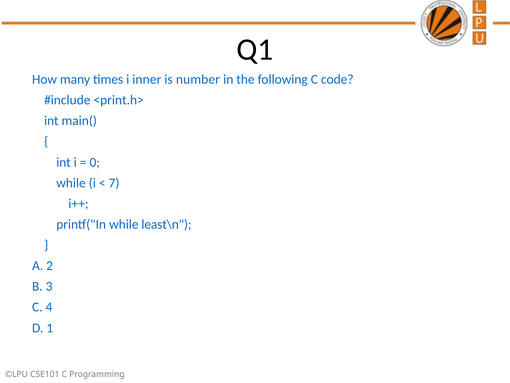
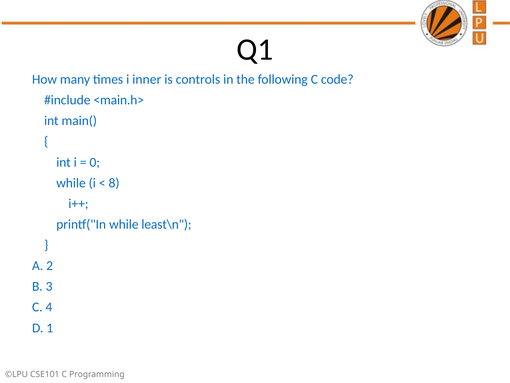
number: number -> controls
<print.h>: <print.h> -> <main.h>
7: 7 -> 8
